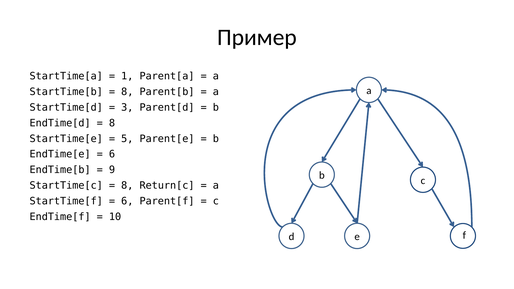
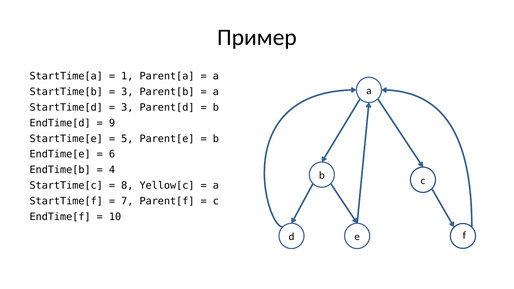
8 at (127, 92): 8 -> 3
8 at (112, 123): 8 -> 9
9: 9 -> 4
Return[c: Return[c -> Yellow[c
6 at (127, 201): 6 -> 7
